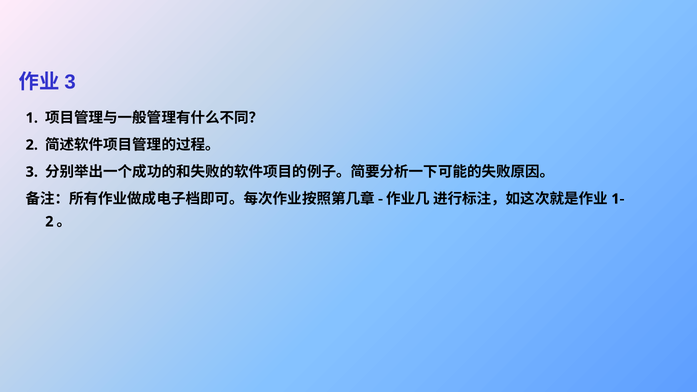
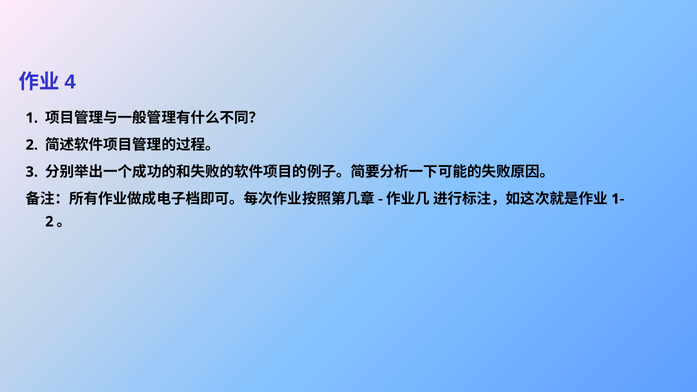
3 at (70, 82): 3 -> 4
